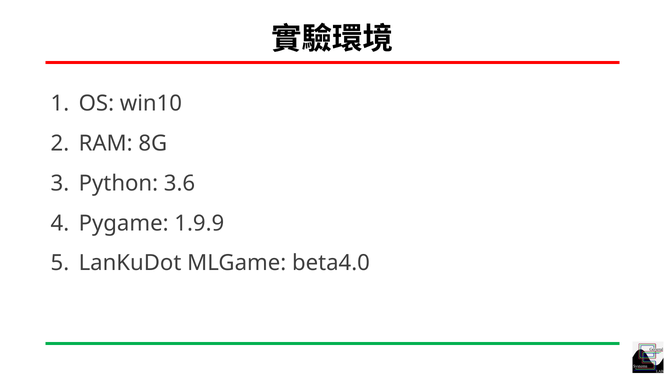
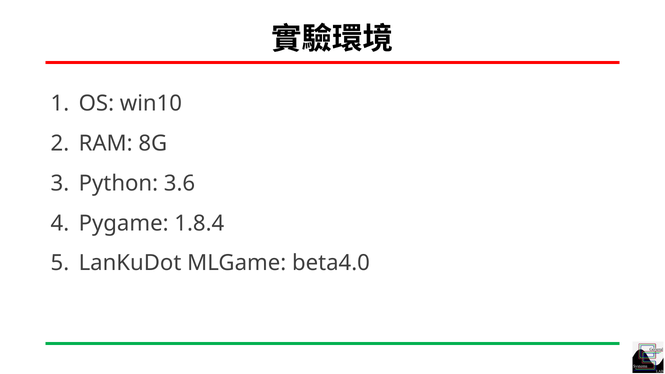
1.9.9: 1.9.9 -> 1.8.4
